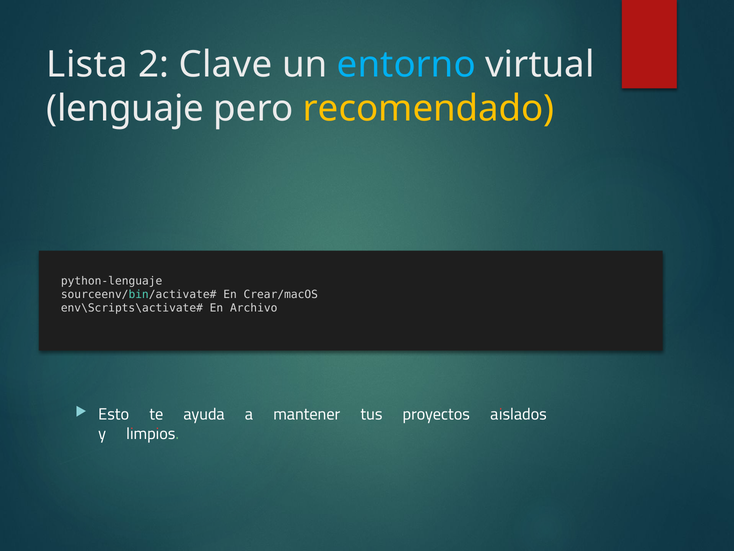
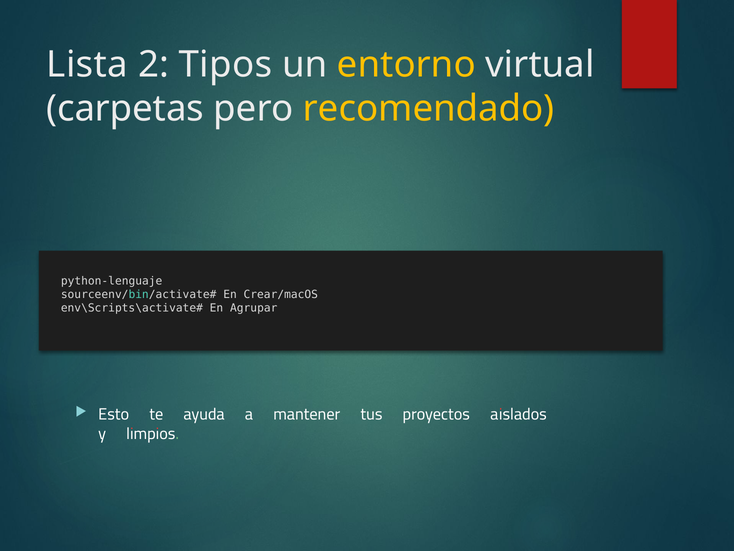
Clave: Clave -> Tipos
entorno colour: light blue -> yellow
lenguaje: lenguaje -> carpetas
Archivo: Archivo -> Agrupar
